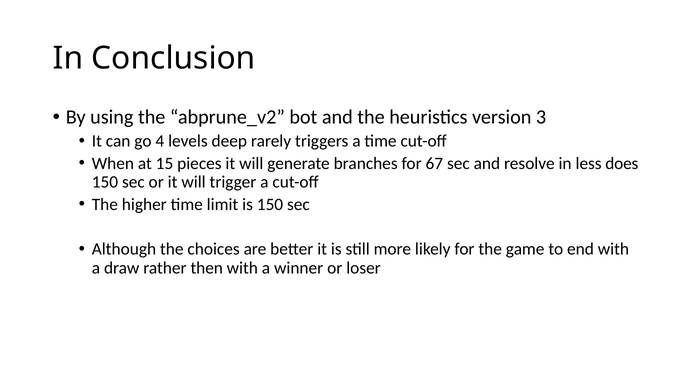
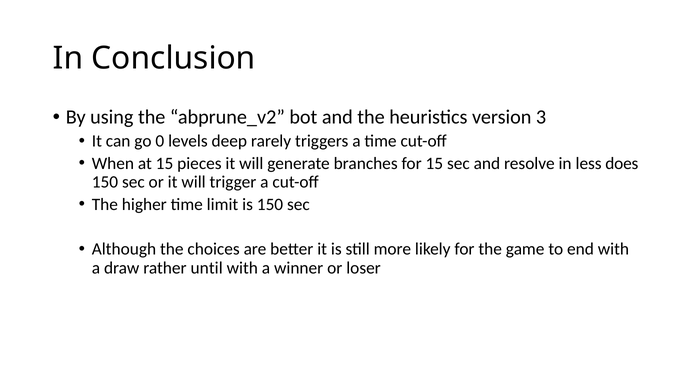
4: 4 -> 0
for 67: 67 -> 15
then: then -> until
